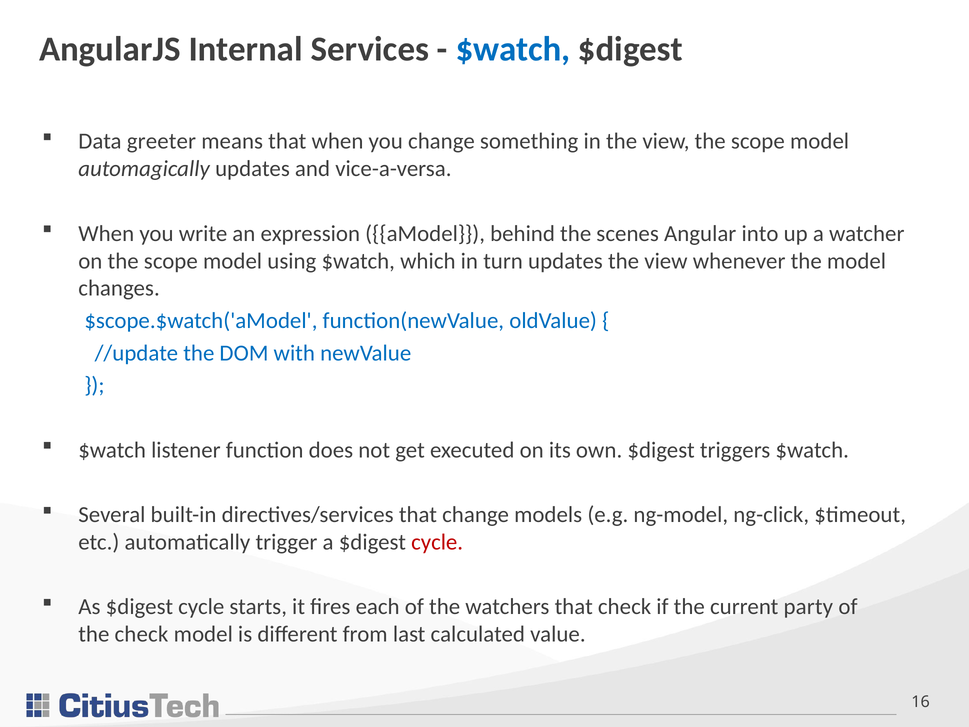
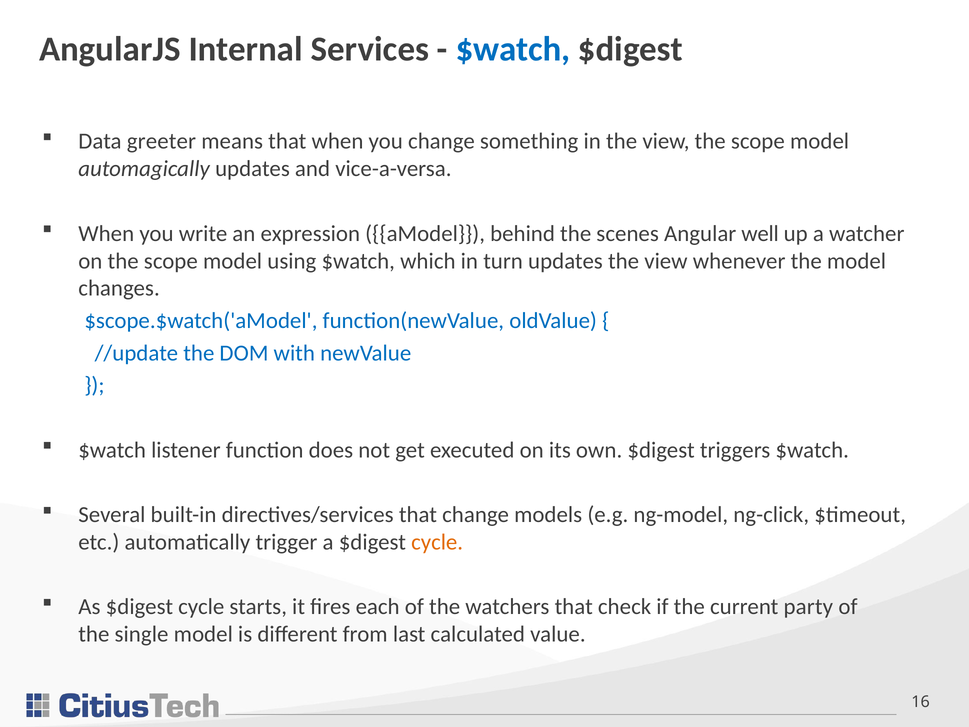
into: into -> well
cycle at (437, 542) colour: red -> orange
the check: check -> single
